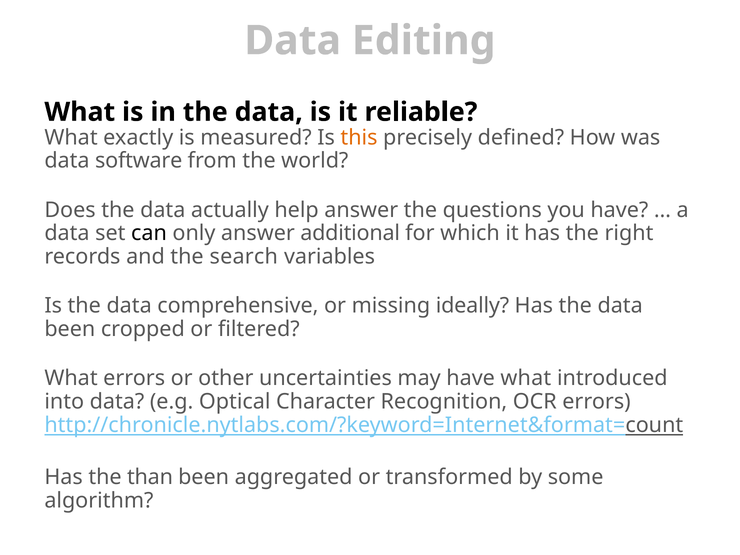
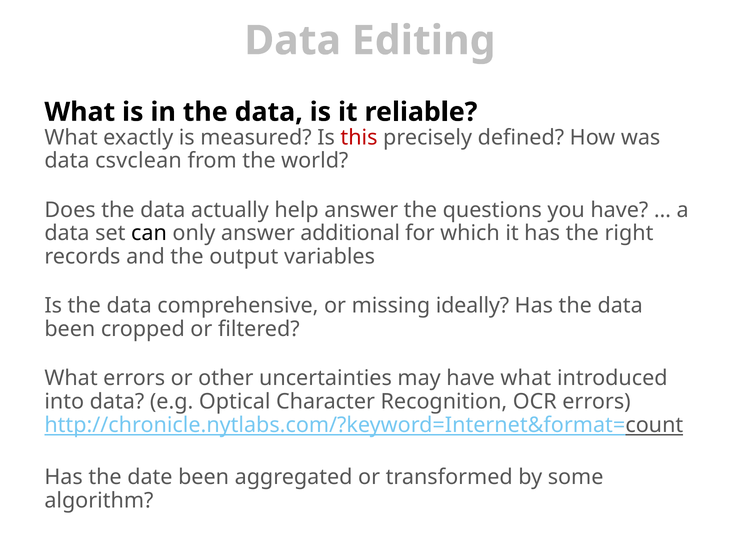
this colour: orange -> red
software: software -> csvclean
search: search -> output
than: than -> date
